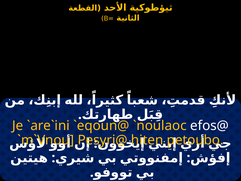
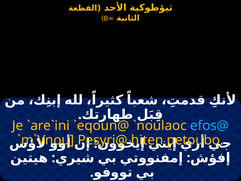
efos@ colour: white -> light blue
